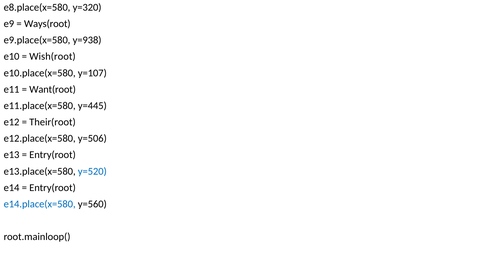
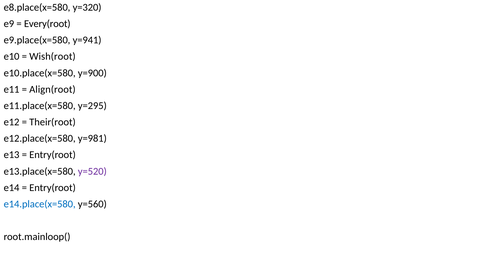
Ways(root: Ways(root -> Every(root
y=938: y=938 -> y=941
y=107: y=107 -> y=900
Want(root: Want(root -> Align(root
y=445: y=445 -> y=295
y=506: y=506 -> y=981
y=520 colour: blue -> purple
